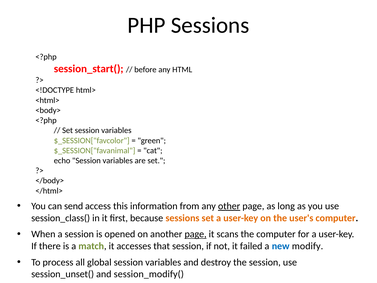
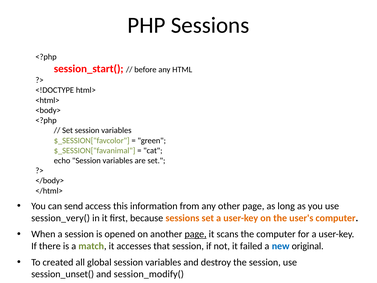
other underline: present -> none
session_class(: session_class( -> session_very(
modify: modify -> original
process: process -> created
